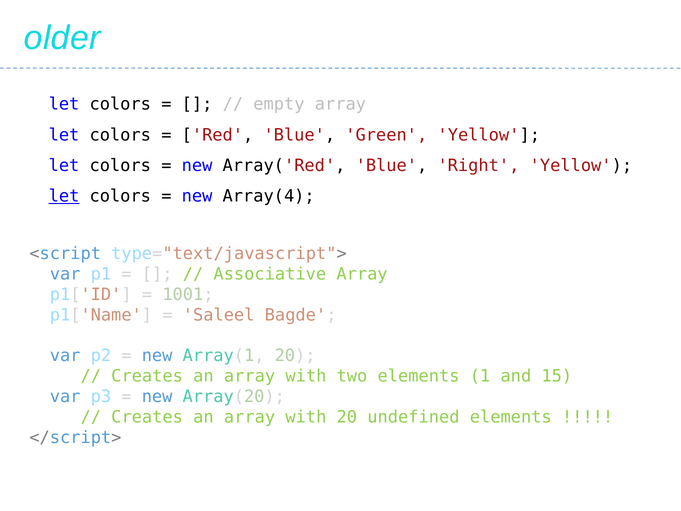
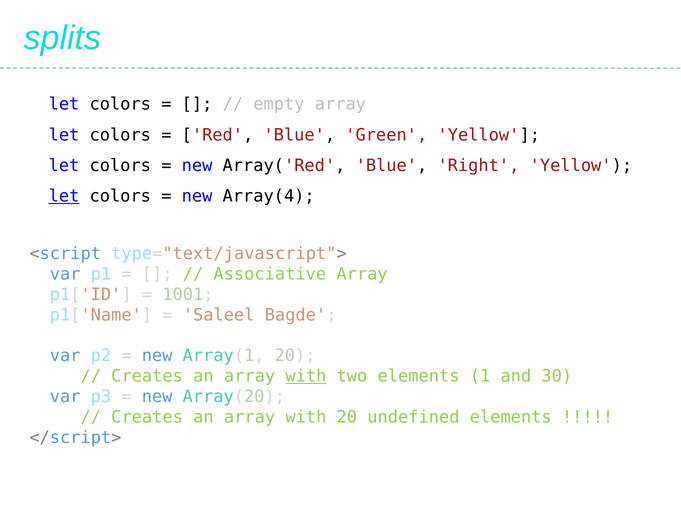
older: older -> splits
with at (306, 376) underline: none -> present
15: 15 -> 30
